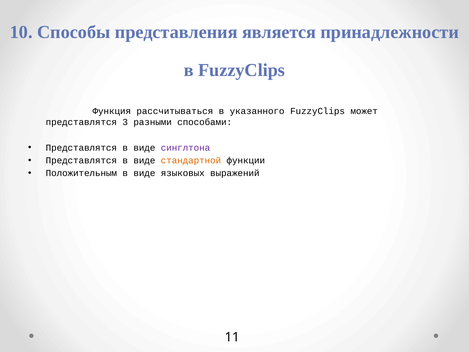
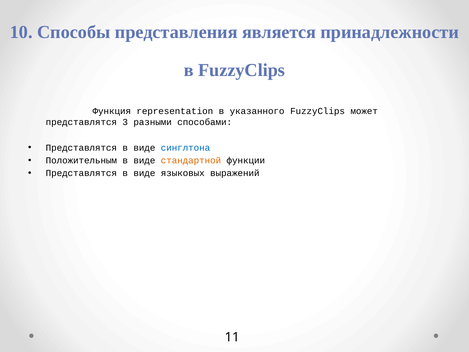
рассчитываться: рассчитываться -> representation
синглтона colour: purple -> blue
Представлятся at (81, 160): Представлятся -> Положительным
Положительным at (81, 173): Положительным -> Представлятся
